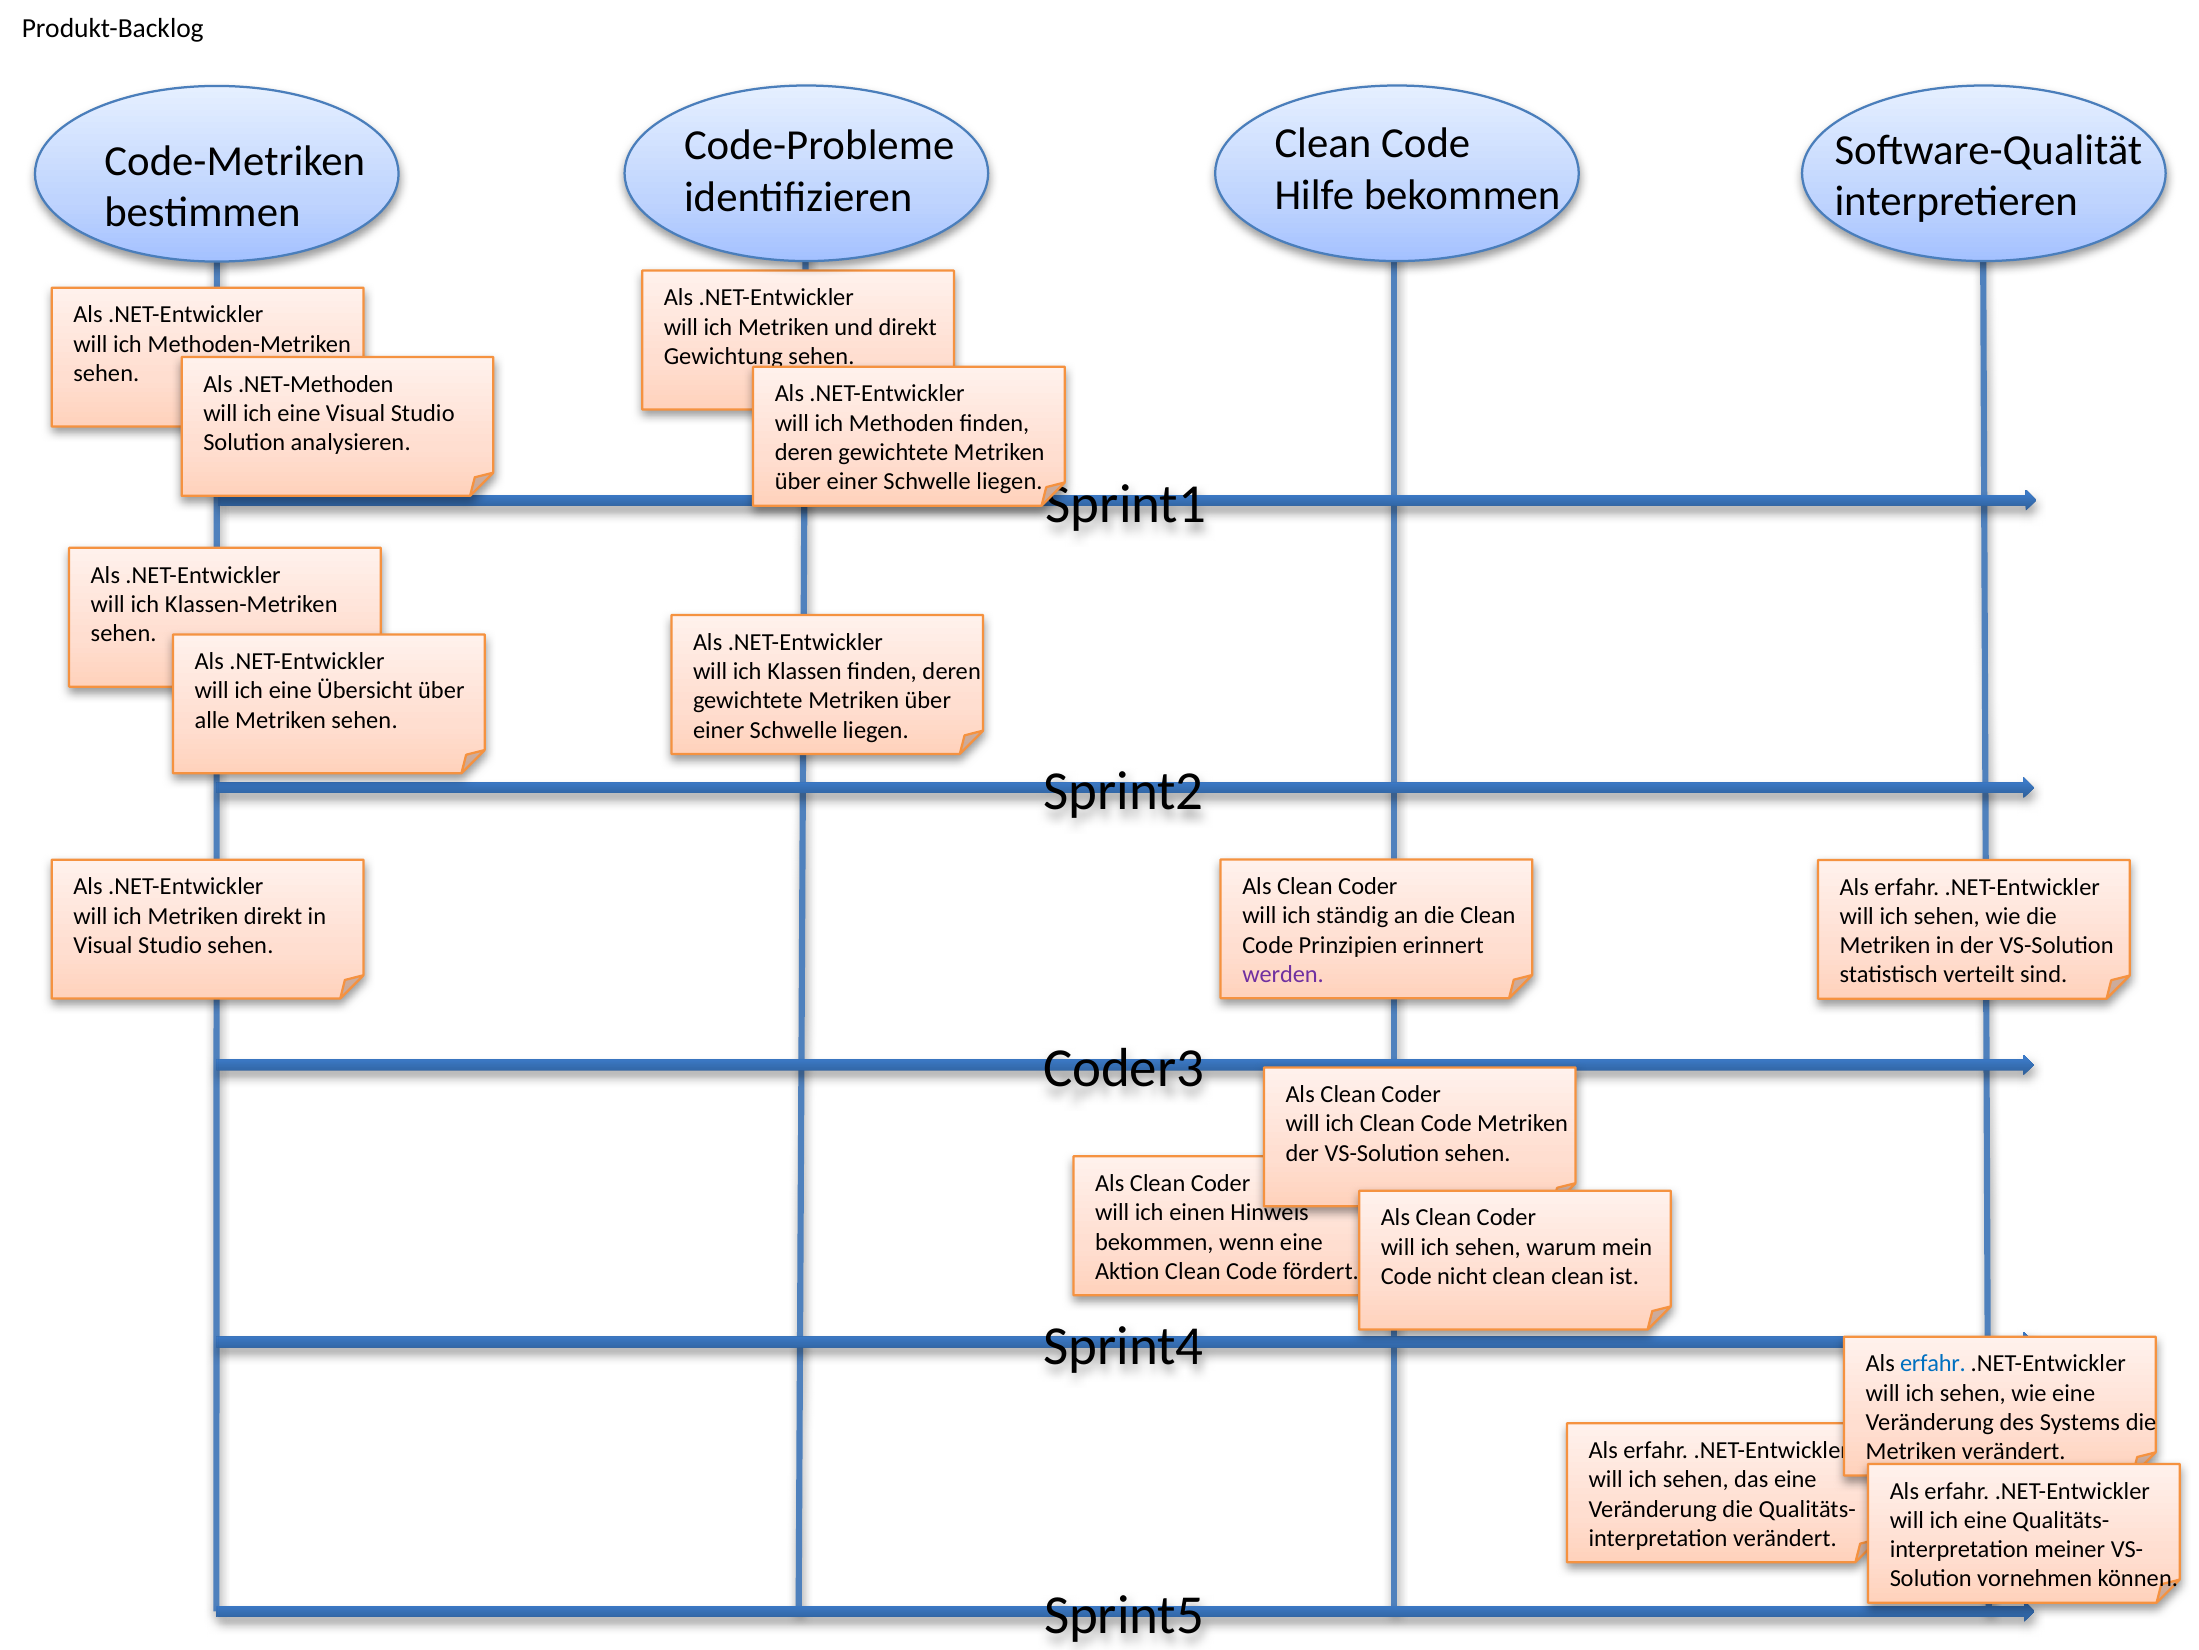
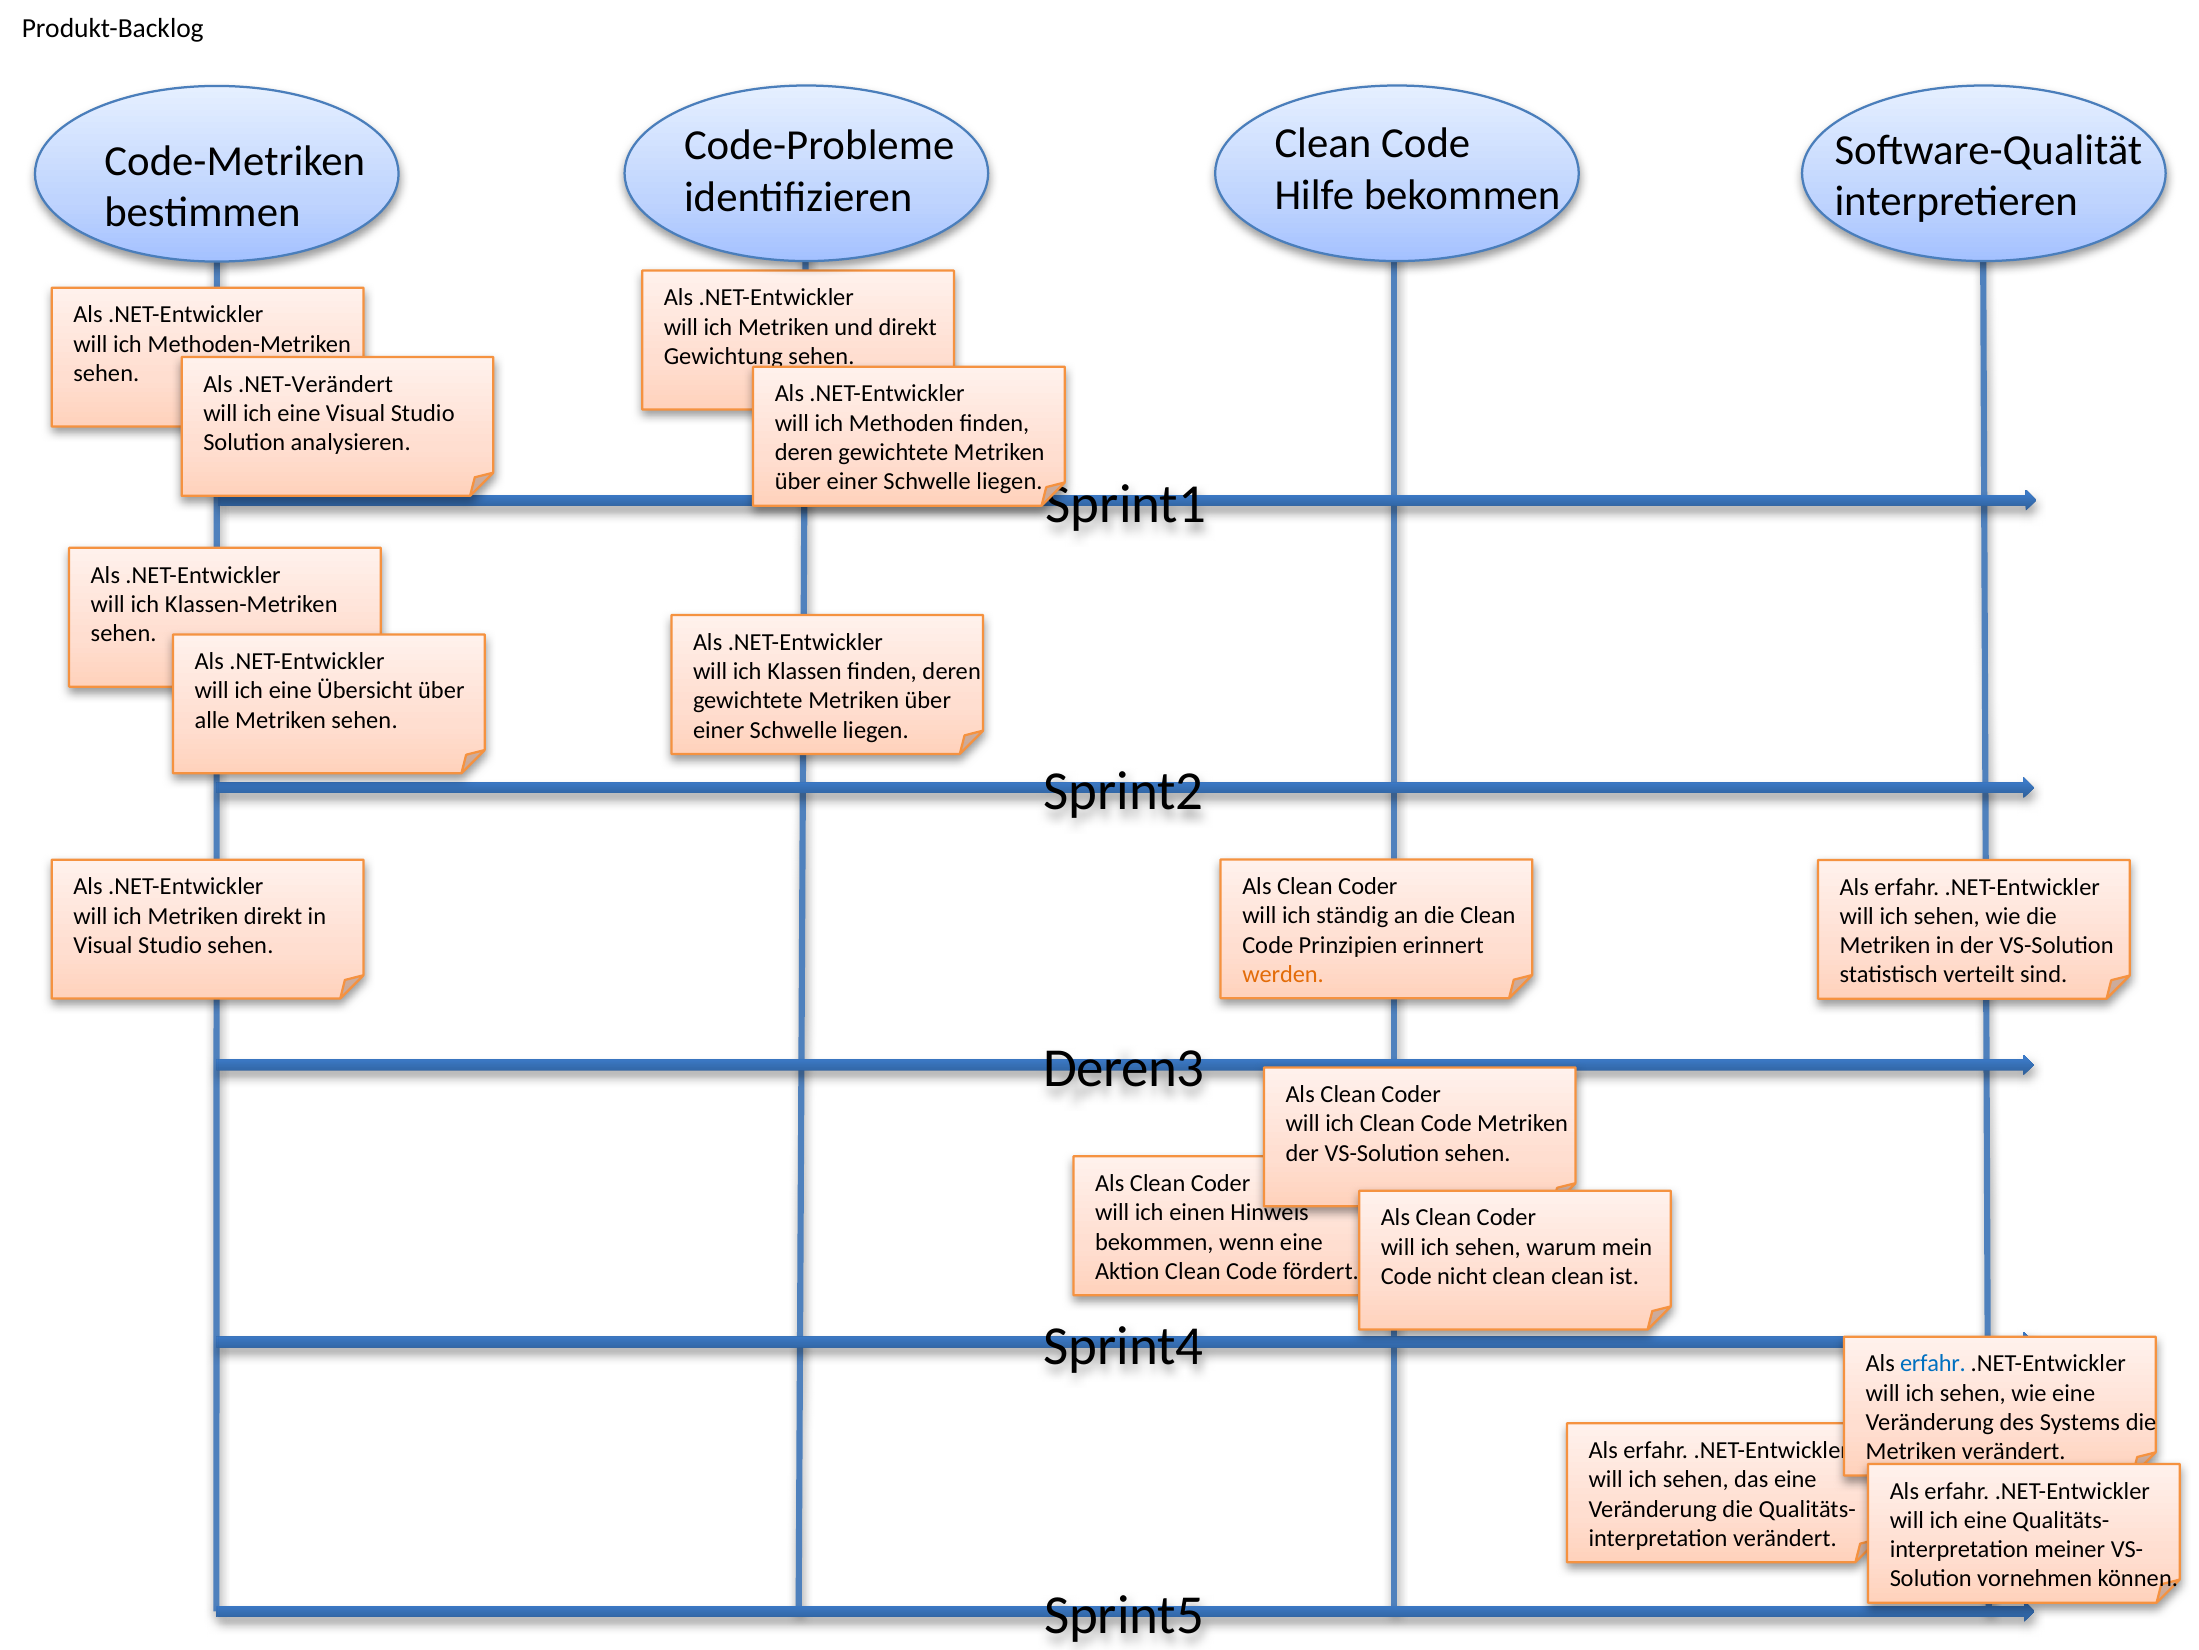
.NET-Methoden: .NET-Methoden -> .NET-Verändert
werden colour: purple -> orange
Coder3: Coder3 -> Deren3
